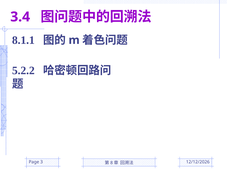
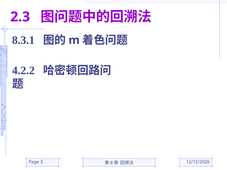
3.4: 3.4 -> 2.3
8.1.1: 8.1.1 -> 8.3.1
5.2.2: 5.2.2 -> 4.2.2
